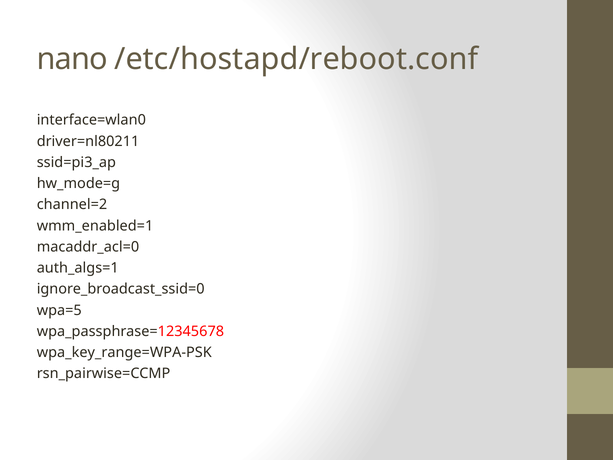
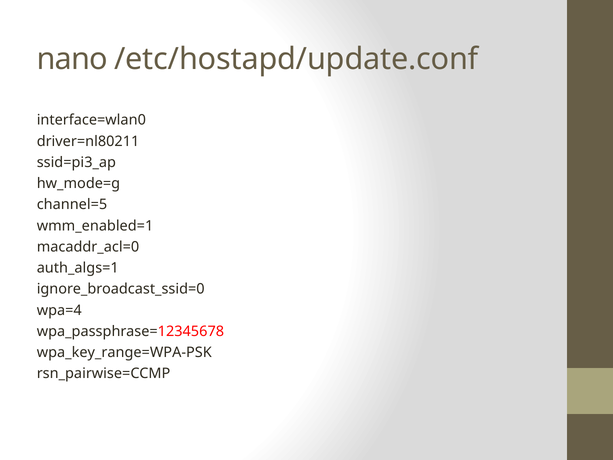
/etc/hostapd/reboot.conf: /etc/hostapd/reboot.conf -> /etc/hostapd/update.conf
channel=2: channel=2 -> channel=5
wpa=5: wpa=5 -> wpa=4
